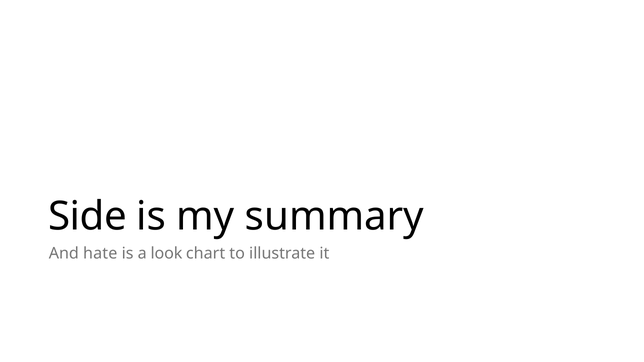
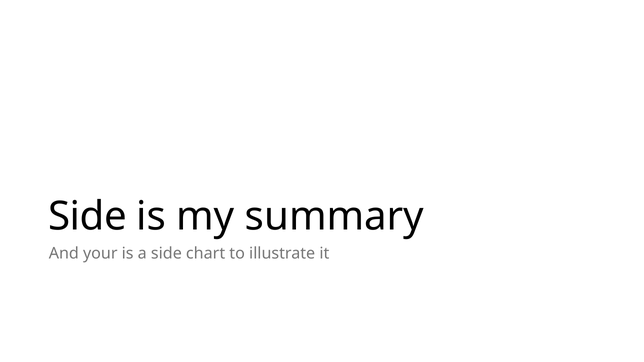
hate: hate -> your
a look: look -> side
